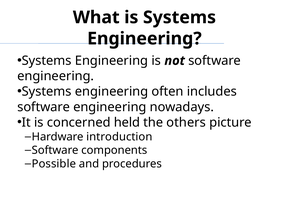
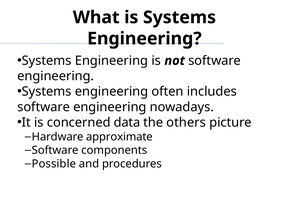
held: held -> data
introduction: introduction -> approximate
